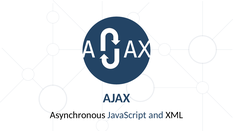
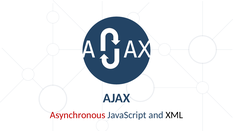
Asynchronous colour: black -> red
